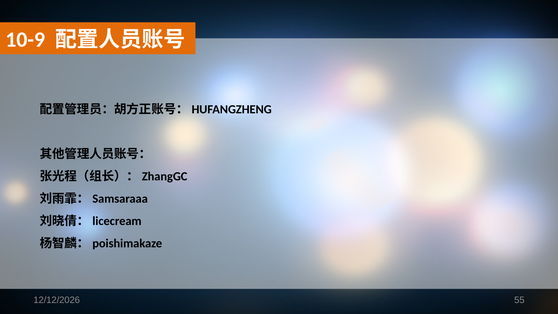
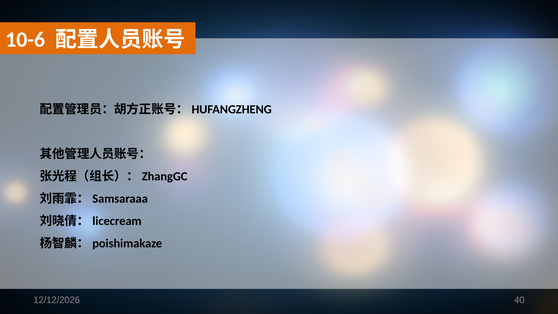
10-9: 10-9 -> 10-6
55: 55 -> 40
